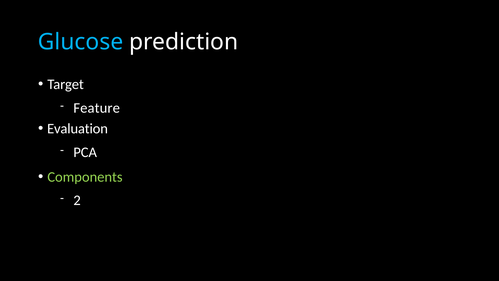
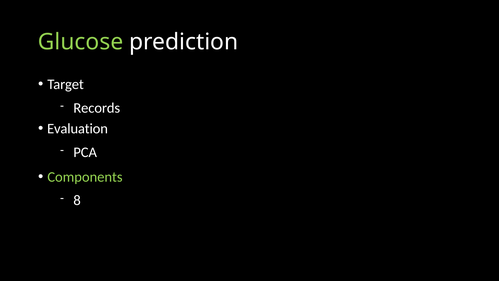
Glucose colour: light blue -> light green
Feature: Feature -> Records
2: 2 -> 8
